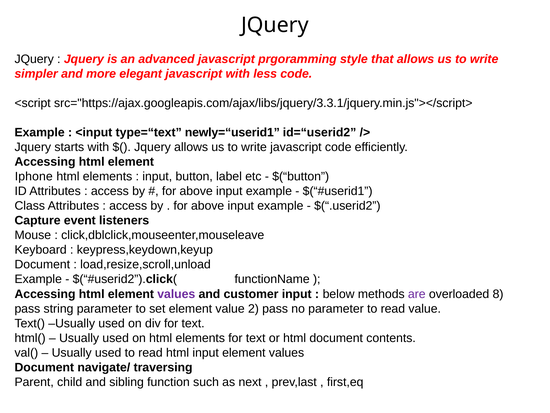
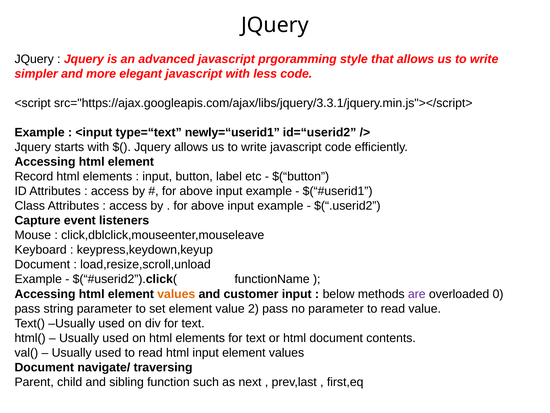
Iphone: Iphone -> Record
values at (176, 294) colour: purple -> orange
8: 8 -> 0
